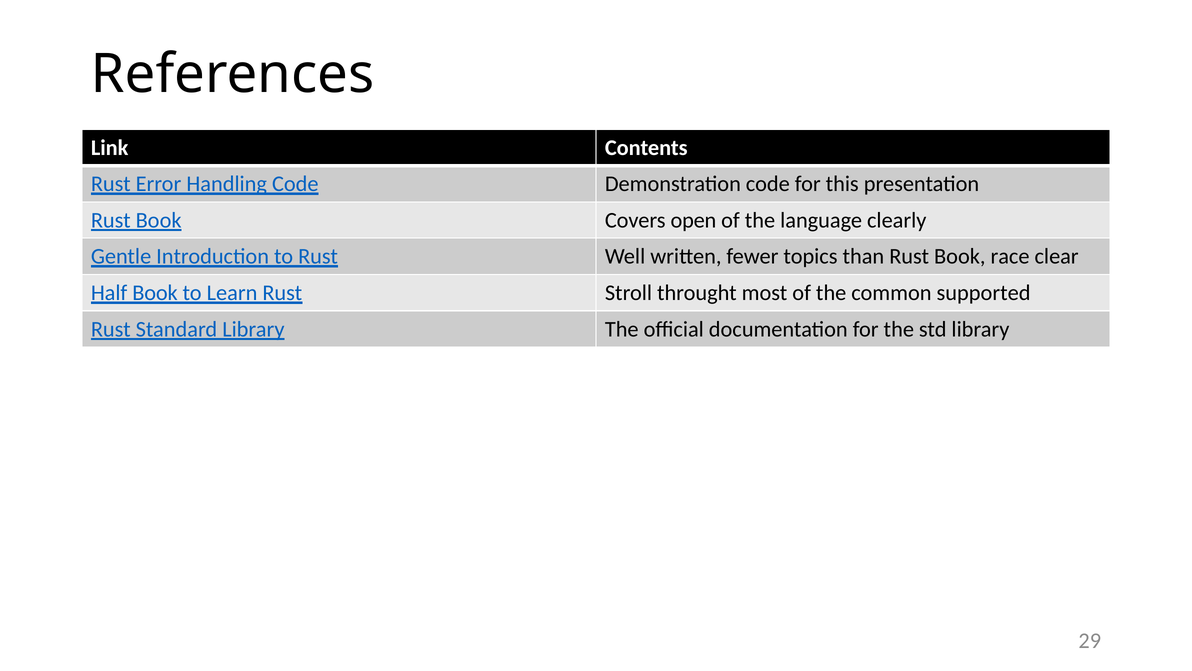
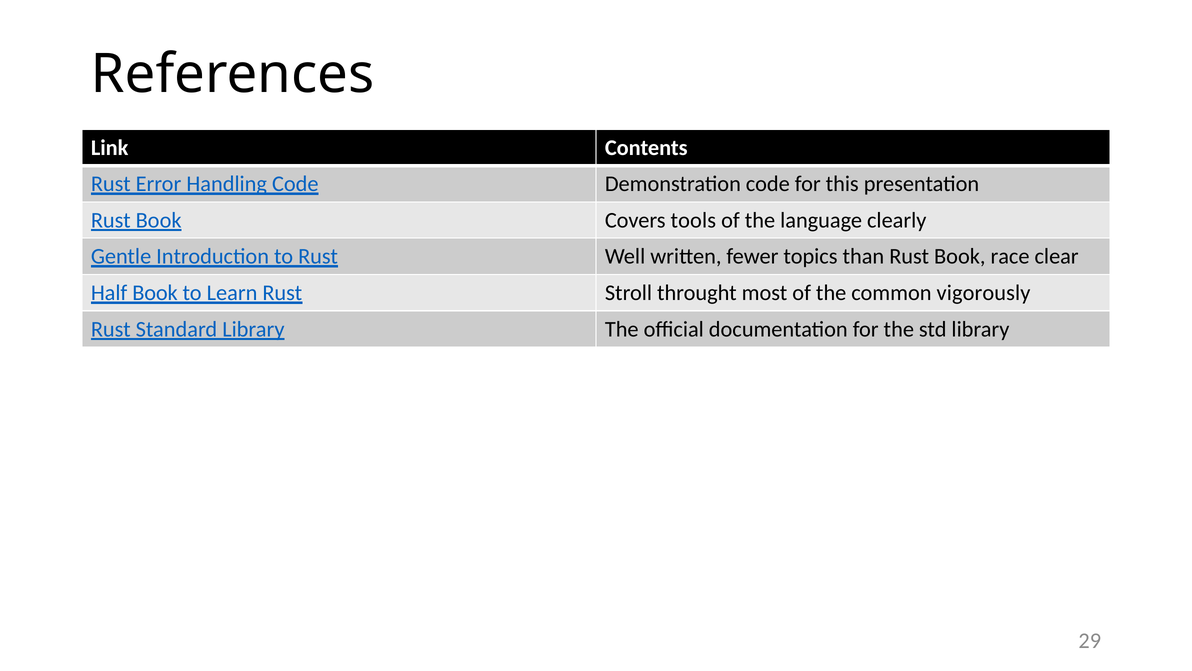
open: open -> tools
supported: supported -> vigorously
